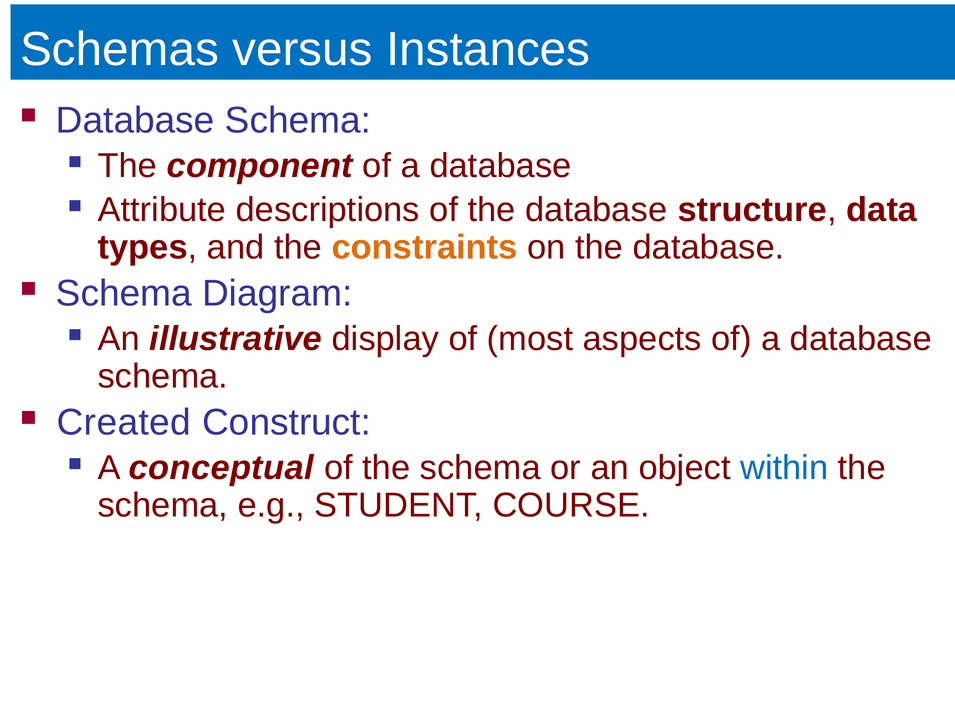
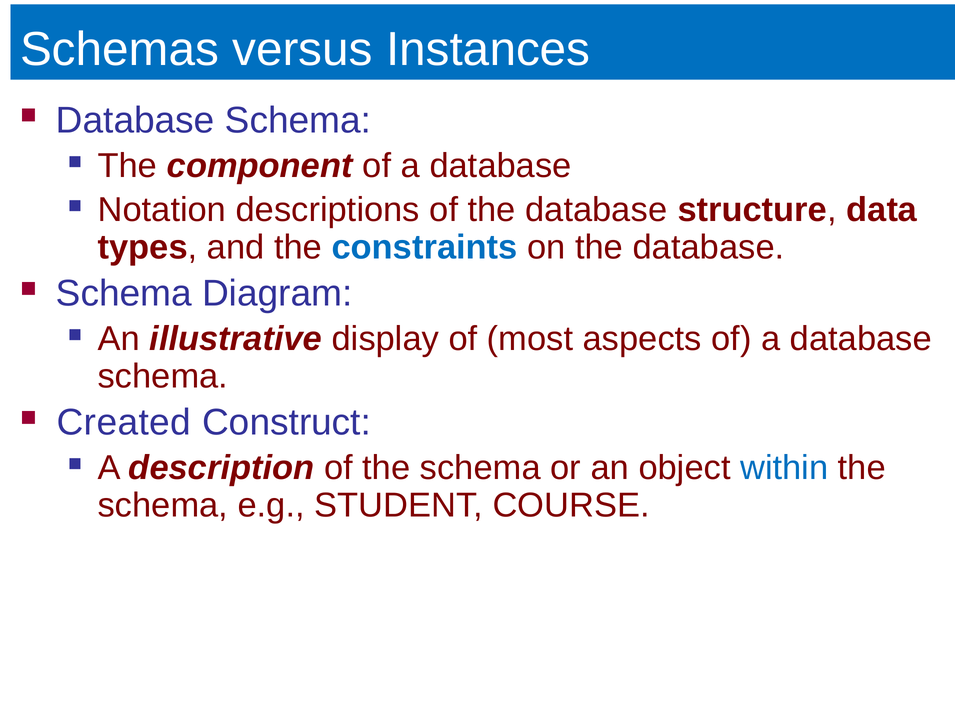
Attribute: Attribute -> Notation
constraints colour: orange -> blue
conceptual: conceptual -> description
